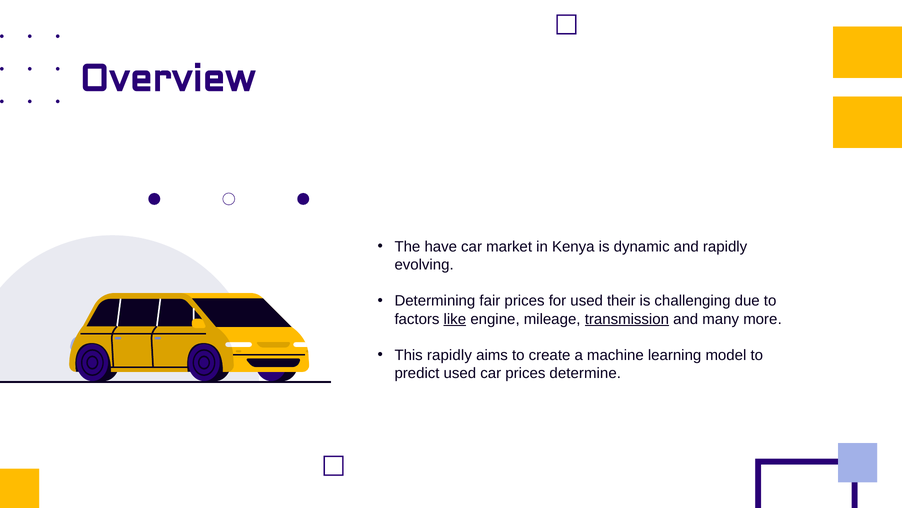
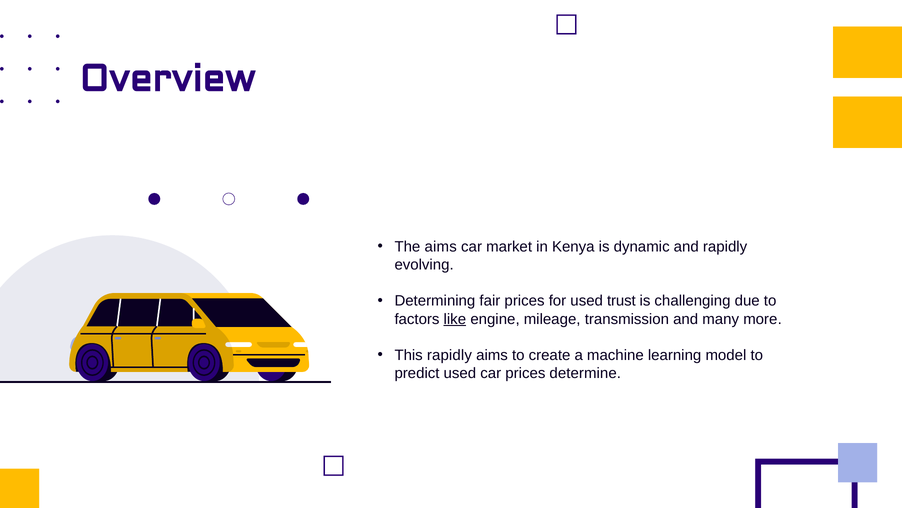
The have: have -> aims
their: their -> trust
transmission underline: present -> none
